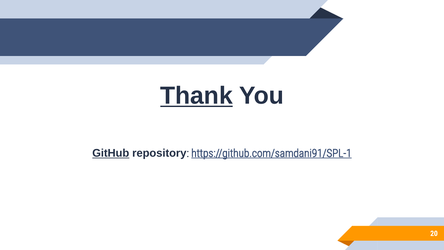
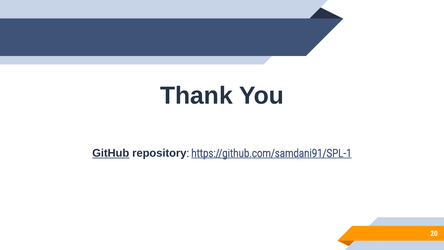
Thank underline: present -> none
